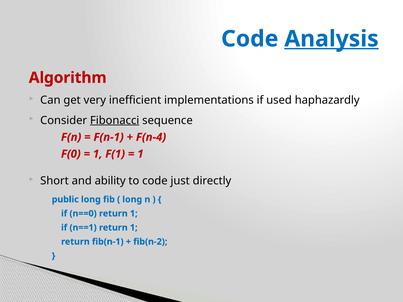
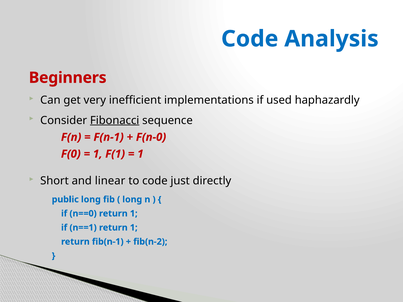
Analysis underline: present -> none
Algorithm: Algorithm -> Beginners
F(n-4: F(n-4 -> F(n-0
ability: ability -> linear
